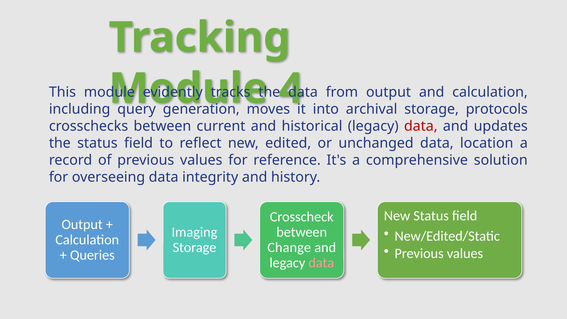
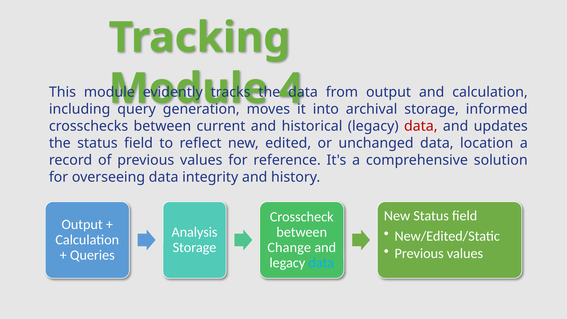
protocols: protocols -> informed
Imaging: Imaging -> Analysis
data at (321, 263) colour: pink -> light blue
